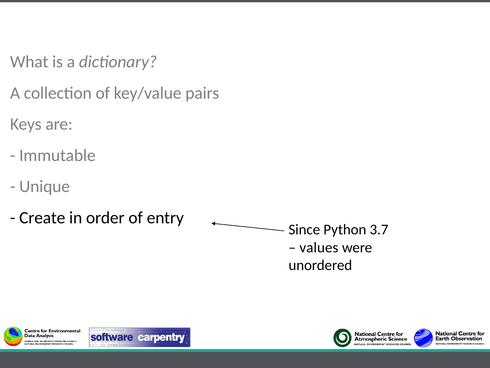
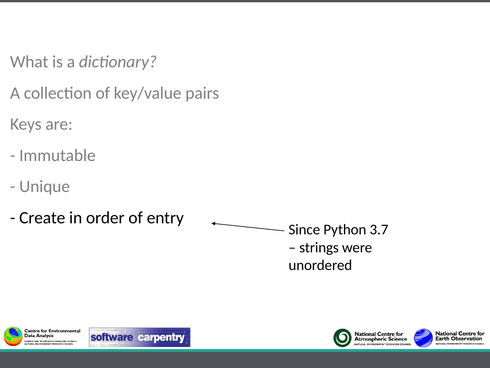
values: values -> strings
